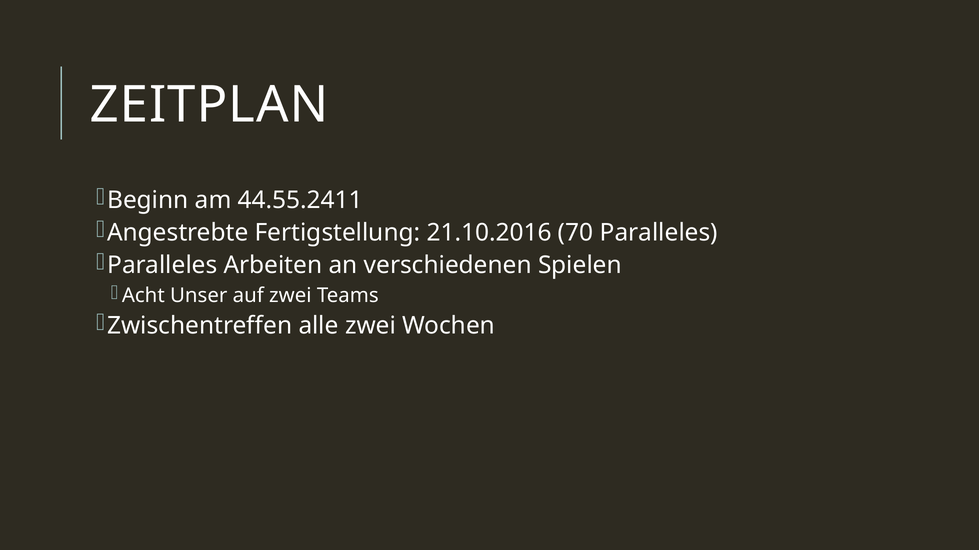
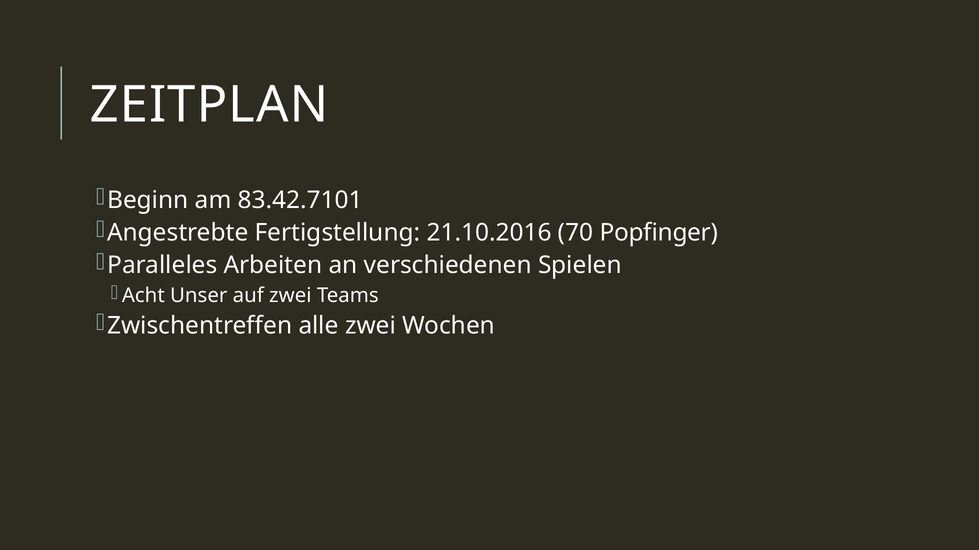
44.55.2411: 44.55.2411 -> 83.42.7101
70 Paralleles: Paralleles -> Popfinger
